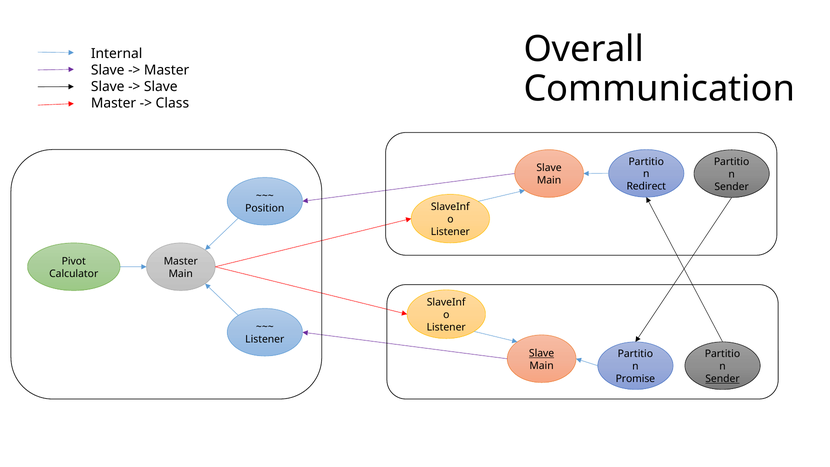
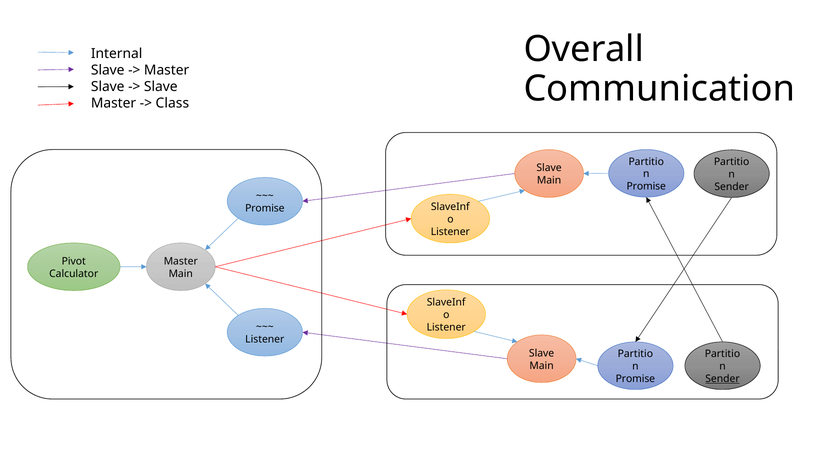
Redirect at (646, 186): Redirect -> Promise
Position at (265, 208): Position -> Promise
Slave at (542, 353) underline: present -> none
